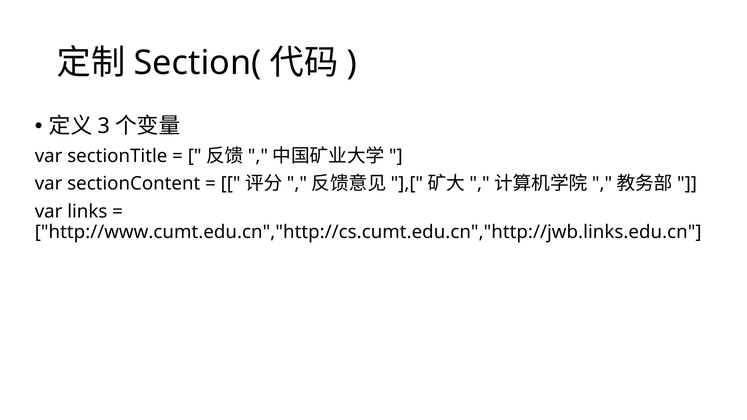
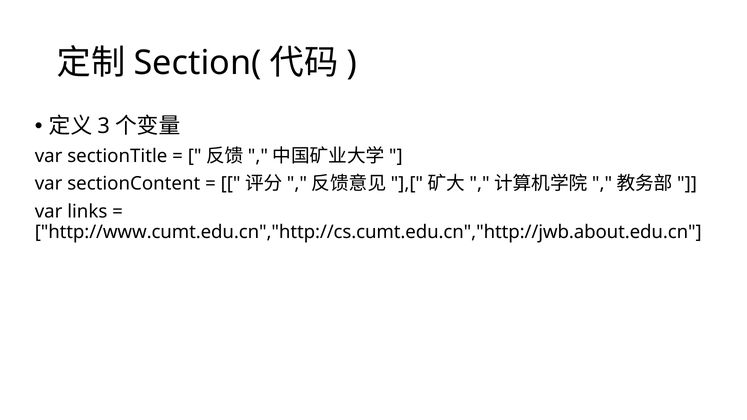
http://www.cumt.edu.cn","http://cs.cumt.edu.cn","http://jwb.links.edu.cn: http://www.cumt.edu.cn","http://cs.cumt.edu.cn","http://jwb.links.edu.cn -> http://www.cumt.edu.cn","http://cs.cumt.edu.cn","http://jwb.about.edu.cn
